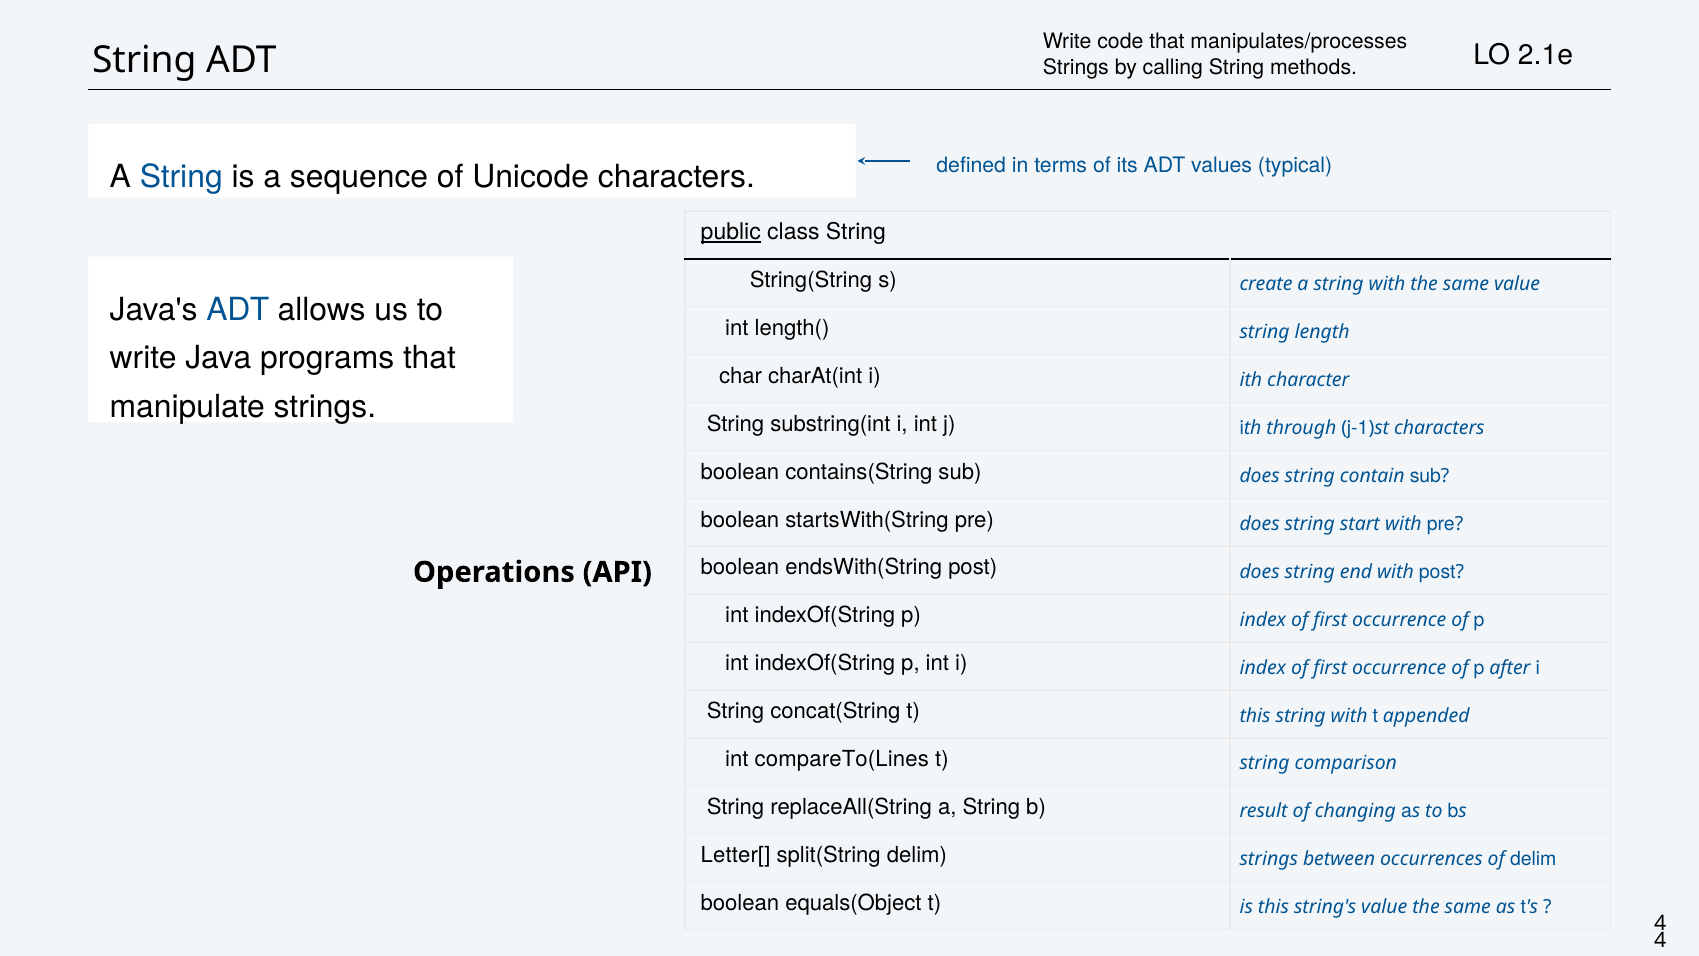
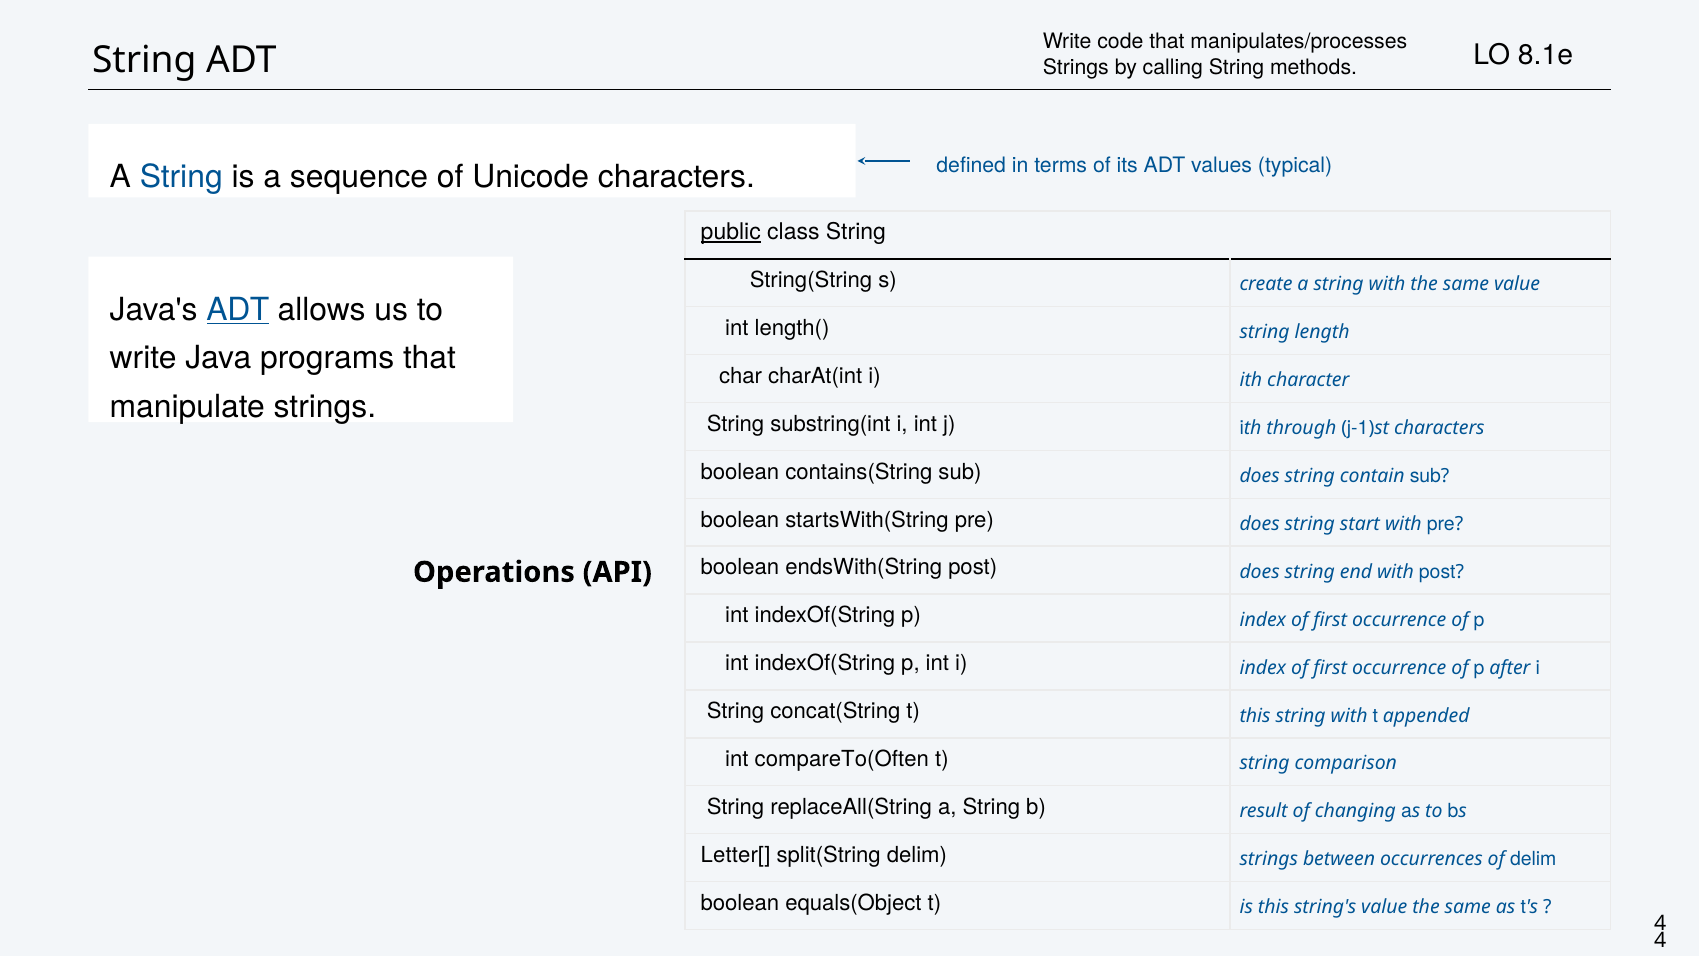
2.1e: 2.1e -> 8.1e
ADT at (238, 310) underline: none -> present
compareTo(Lines: compareTo(Lines -> compareTo(Often
